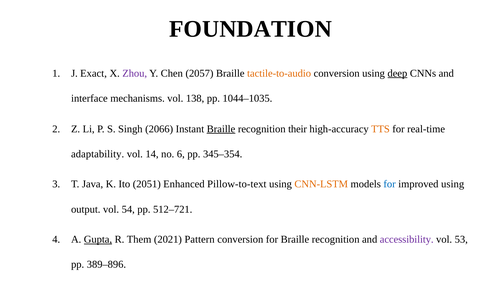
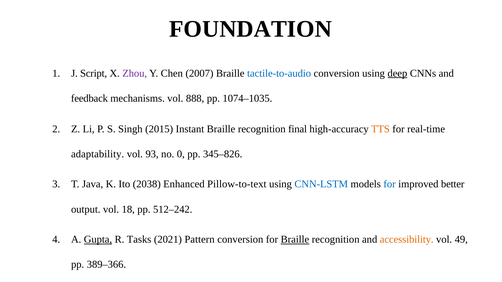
Exact: Exact -> Script
2057: 2057 -> 2007
tactile-to-audio colour: orange -> blue
interface: interface -> feedback
138: 138 -> 888
1044–1035: 1044–1035 -> 1074–1035
2066: 2066 -> 2015
Braille at (221, 129) underline: present -> none
their: their -> final
14: 14 -> 93
6: 6 -> 0
345–354: 345–354 -> 345–826
2051: 2051 -> 2038
CNN-LSTM colour: orange -> blue
improved using: using -> better
54: 54 -> 18
512–721: 512–721 -> 512–242
Them: Them -> Tasks
Braille at (295, 240) underline: none -> present
accessibility colour: purple -> orange
53: 53 -> 49
389–896: 389–896 -> 389–366
